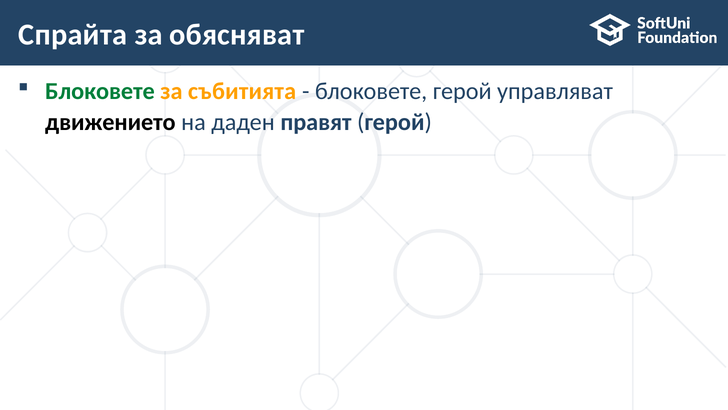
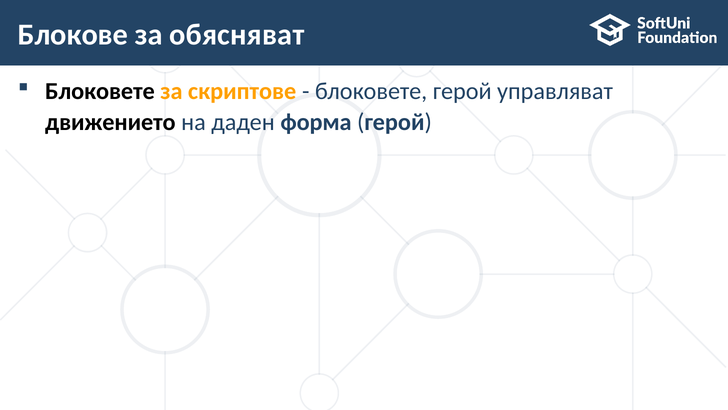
Спрайта: Спрайта -> Блоковe
Блоковете at (100, 91) colour: green -> black
събитията: събитията -> скриптове
правят: правят -> форма
